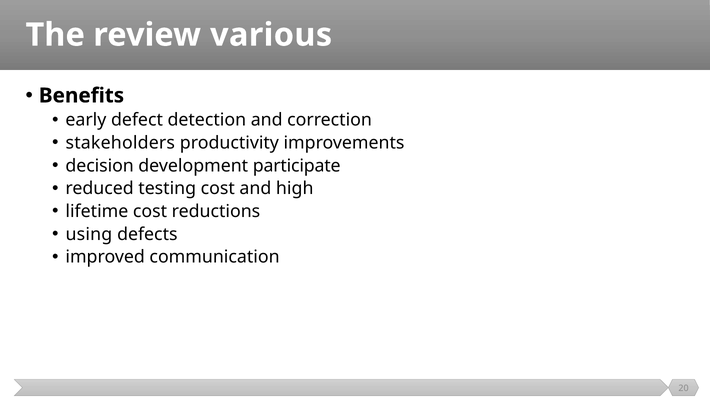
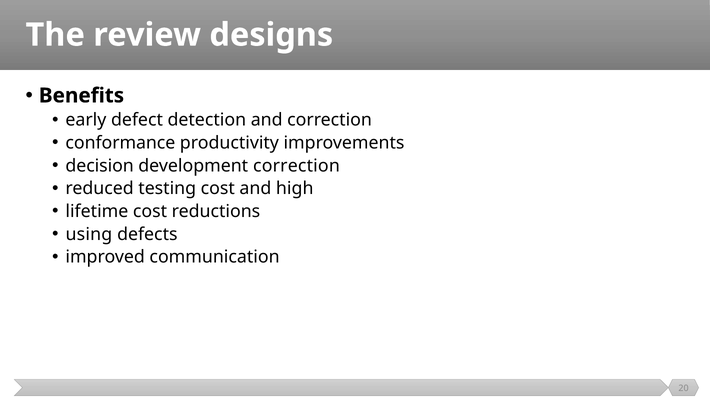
various: various -> designs
stakeholders: stakeholders -> conformance
development participate: participate -> correction
